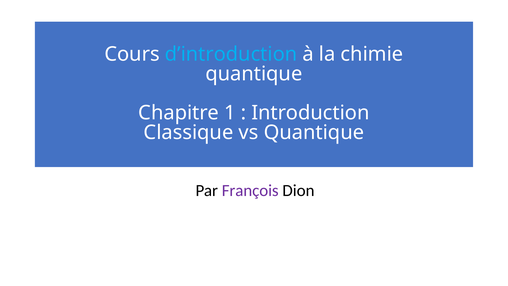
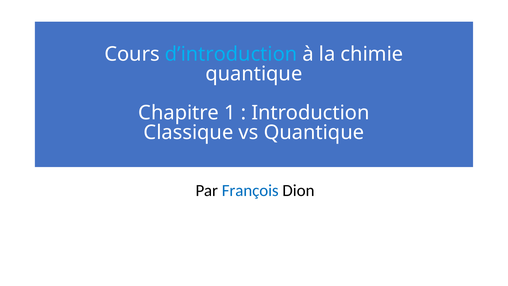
François colour: purple -> blue
